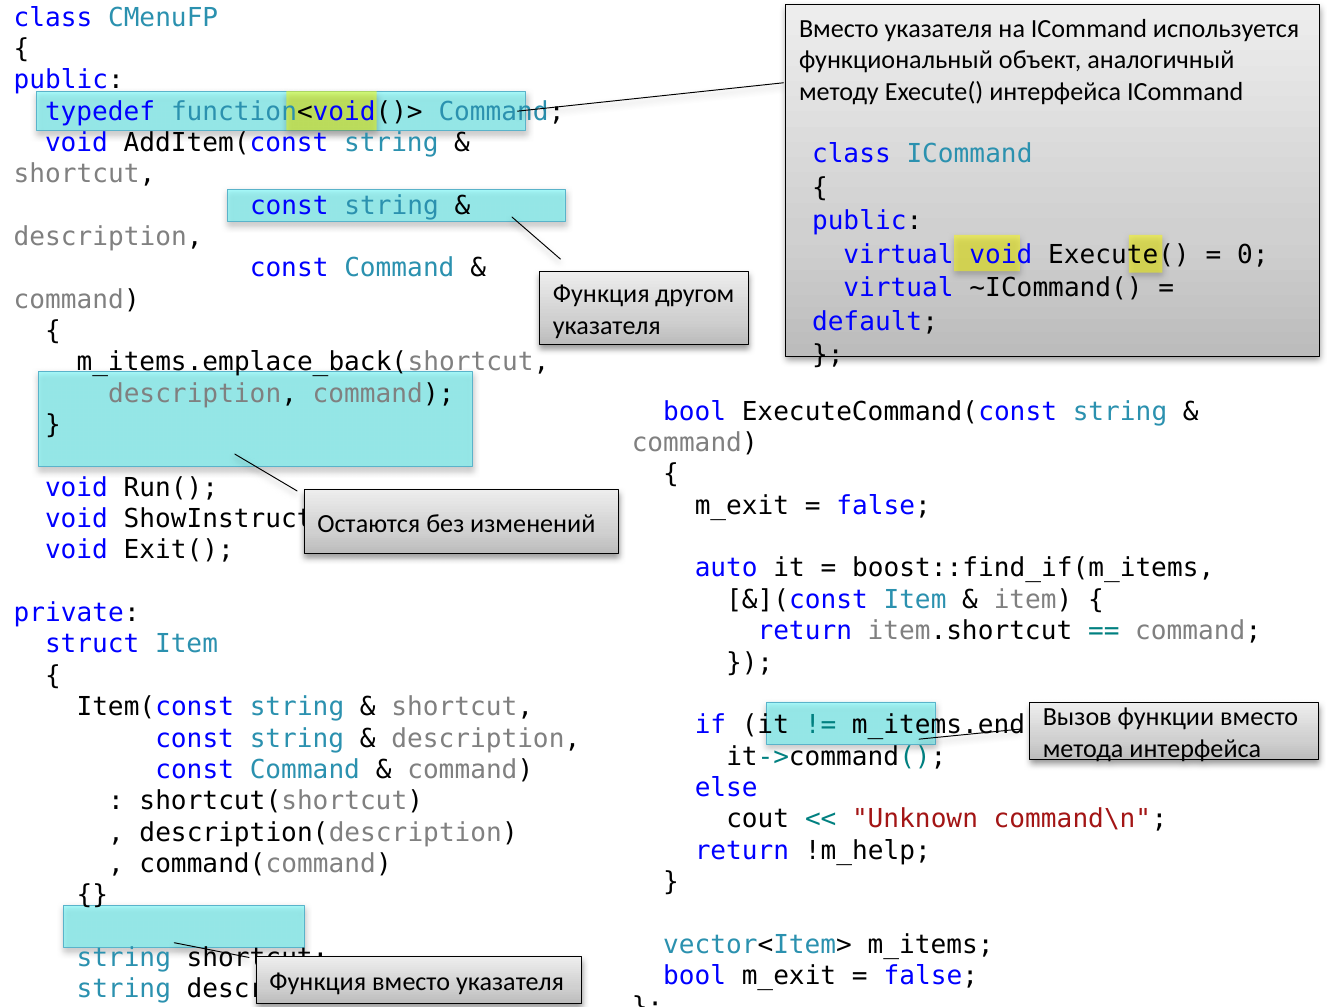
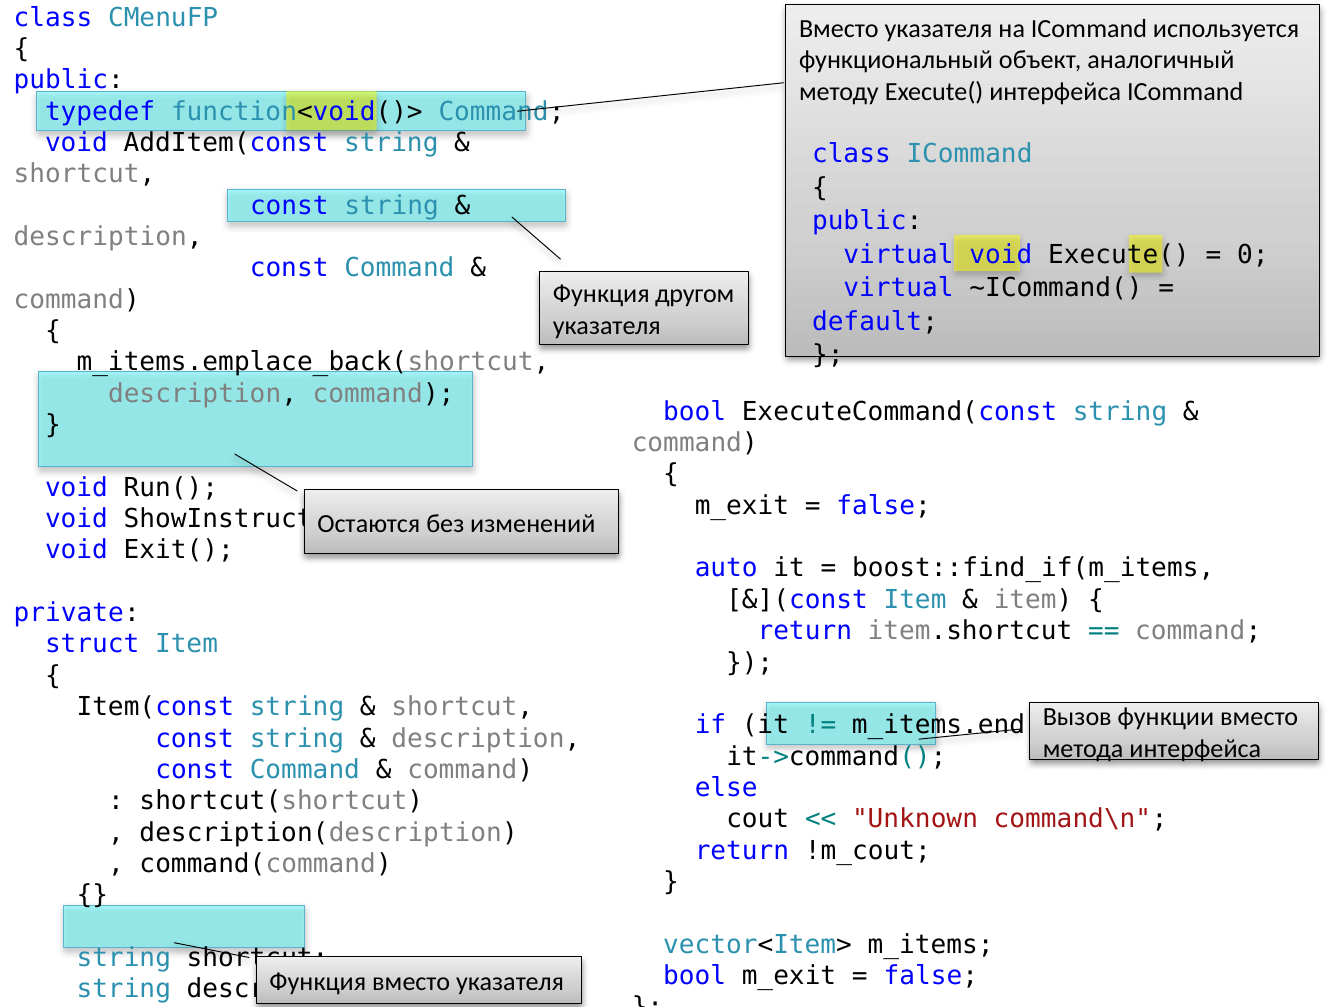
!m_help: !m_help -> !m_cout
